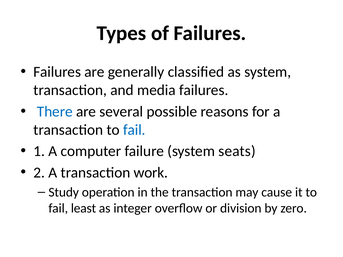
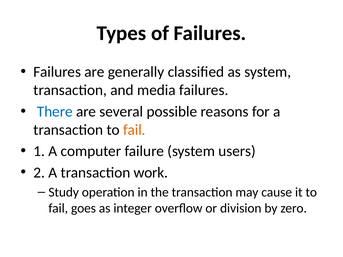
fail at (134, 130) colour: blue -> orange
seats: seats -> users
least: least -> goes
